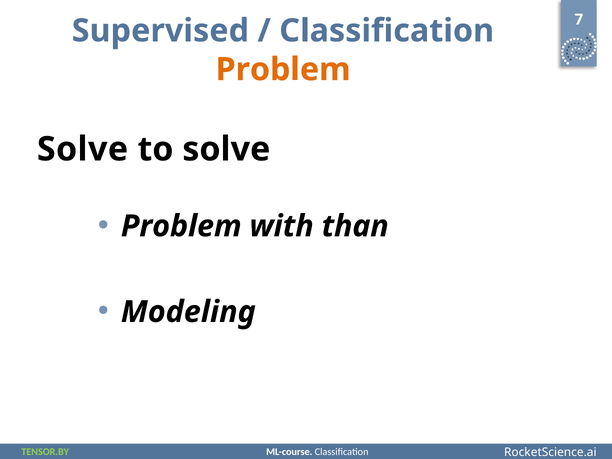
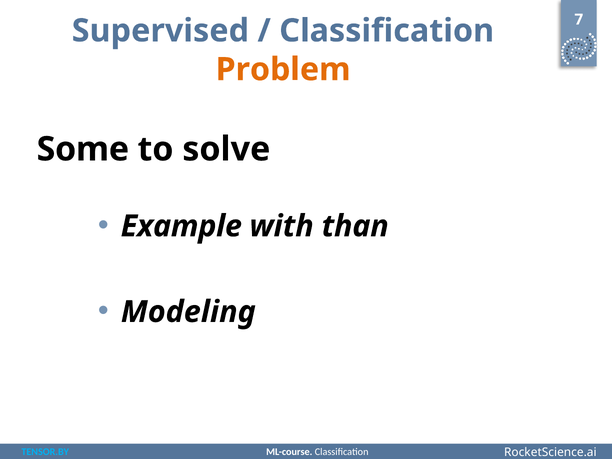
Solve at (83, 149): Solve -> Some
Problem at (181, 226): Problem -> Example
TENSOR.BY colour: light green -> light blue
